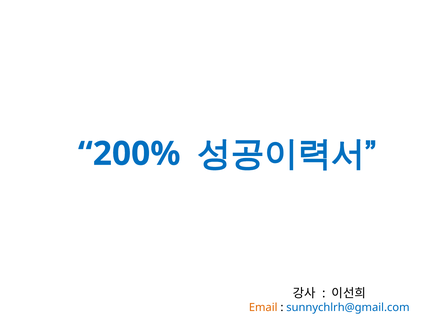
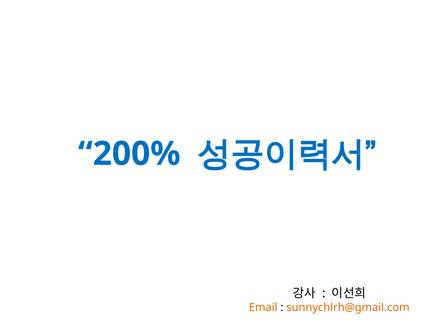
sunnychlrh@gmail.com colour: blue -> orange
